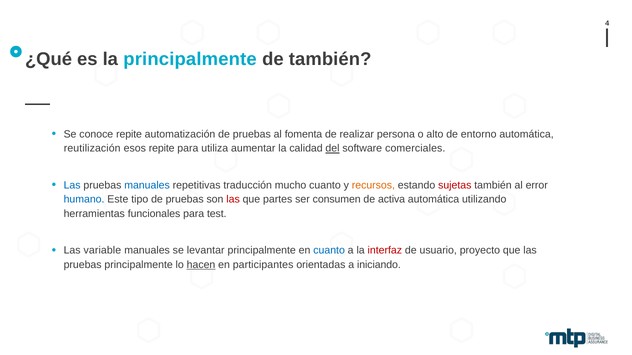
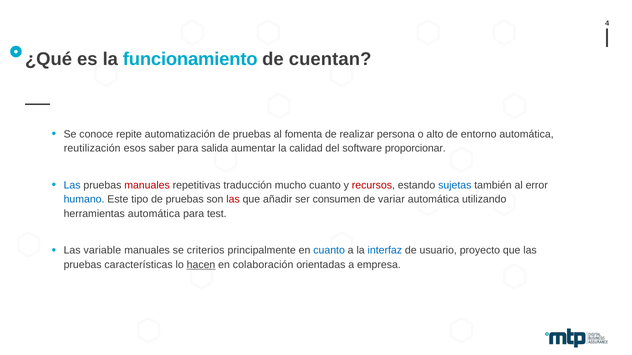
la principalmente: principalmente -> funcionamiento
de también: también -> cuentan
esos repite: repite -> saber
utiliza: utiliza -> salida
del underline: present -> none
comerciales: comerciales -> proporcionar
manuales at (147, 185) colour: blue -> red
recursos colour: orange -> red
sujetas colour: red -> blue
partes: partes -> añadir
activa: activa -> variar
herramientas funcionales: funcionales -> automática
levantar: levantar -> criterios
interfaz colour: red -> blue
pruebas principalmente: principalmente -> características
participantes: participantes -> colaboración
iniciando: iniciando -> empresa
